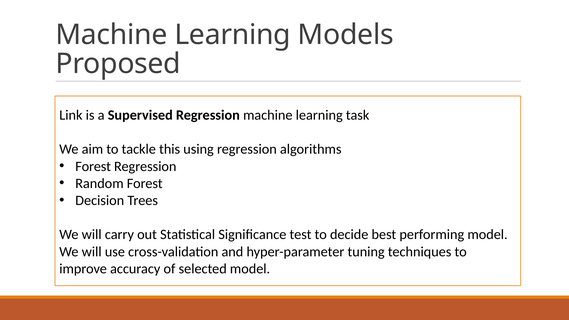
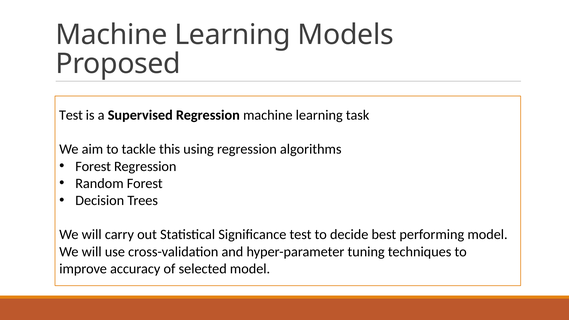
Link at (71, 115): Link -> Test
